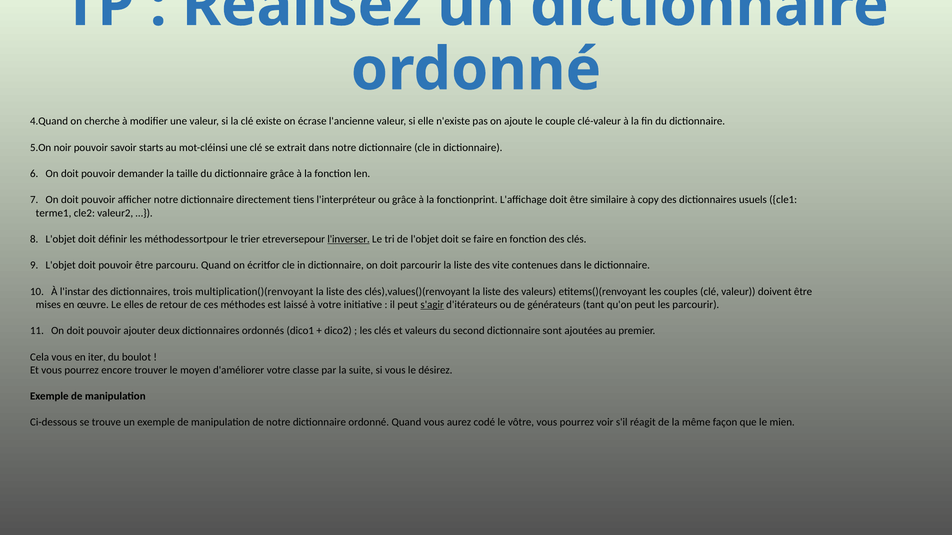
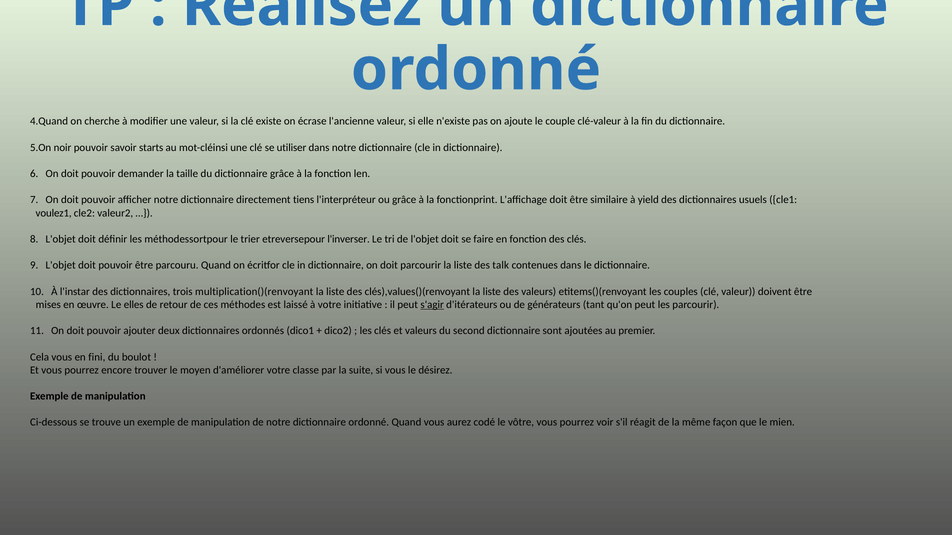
extrait: extrait -> utiliser
copy: copy -> yield
terme1: terme1 -> voulez1
l'inverser underline: present -> none
vite: vite -> talk
iter: iter -> fini
